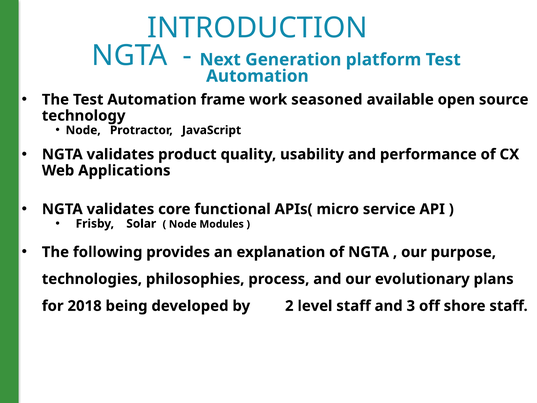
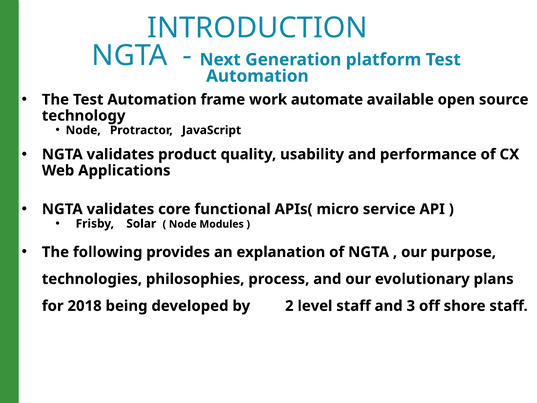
seasoned: seasoned -> automate
